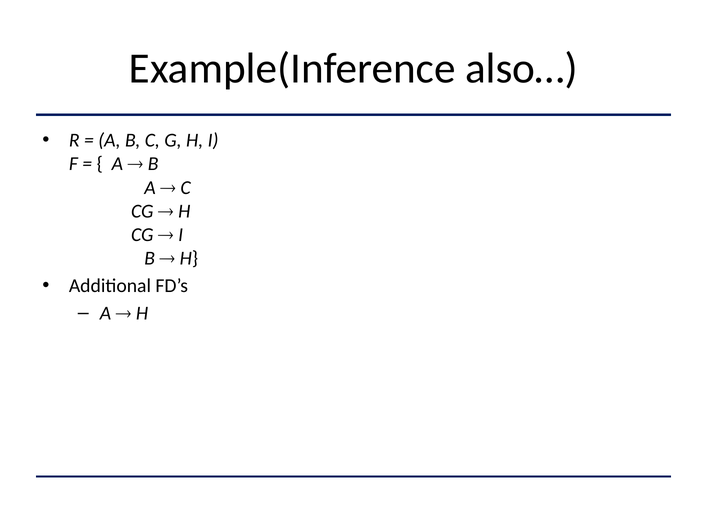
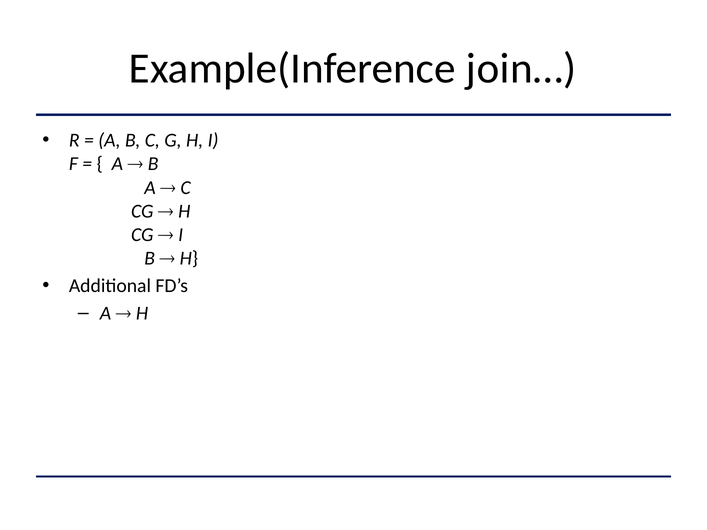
also…: also… -> join…
